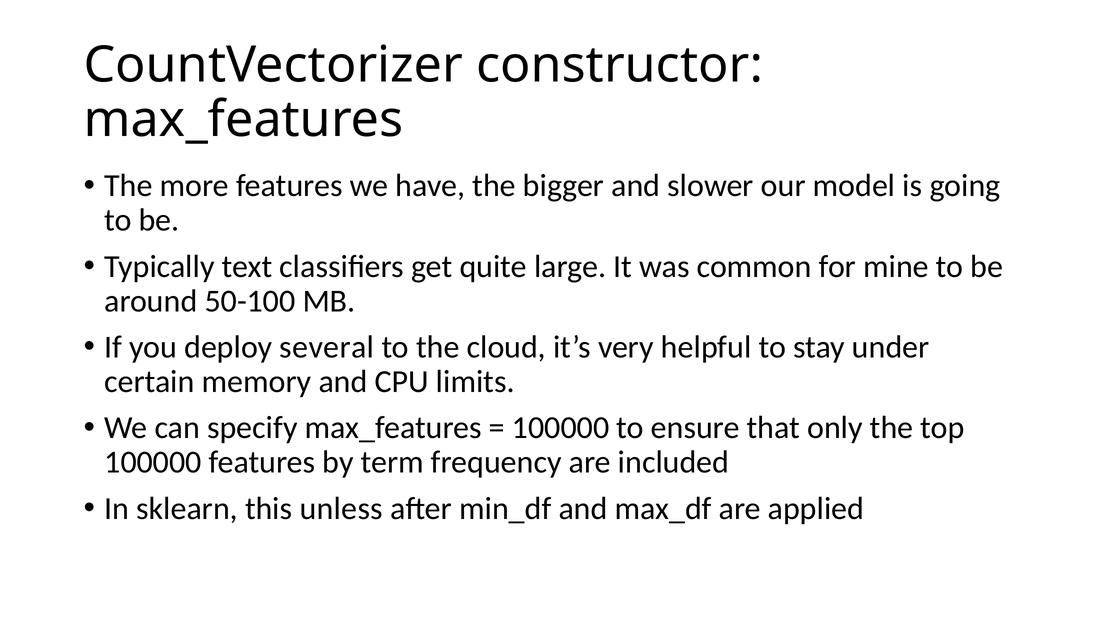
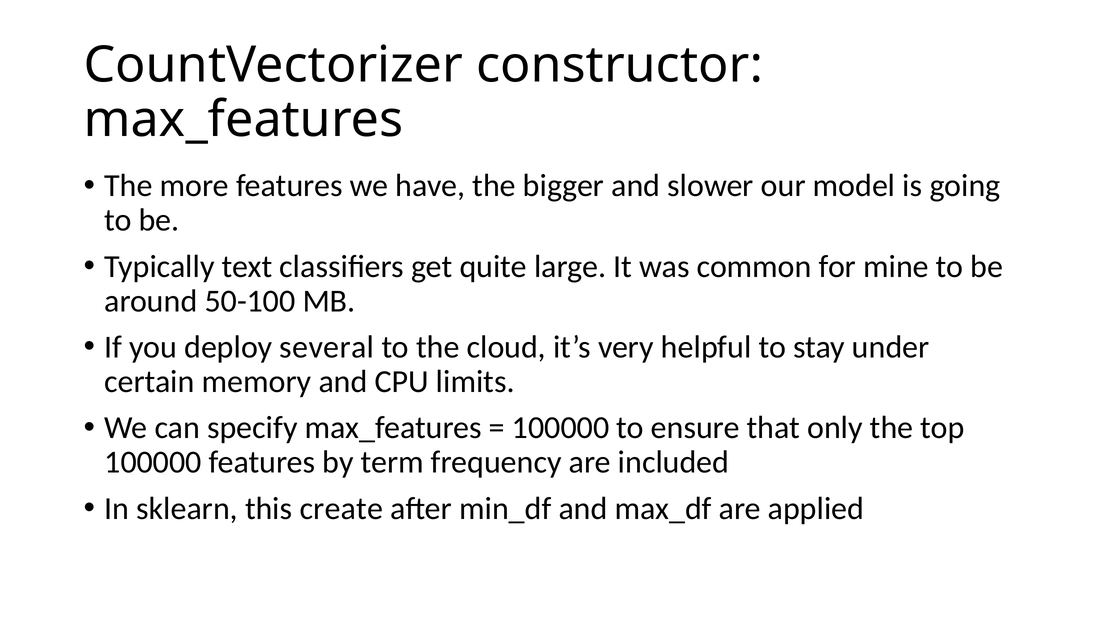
unless: unless -> create
